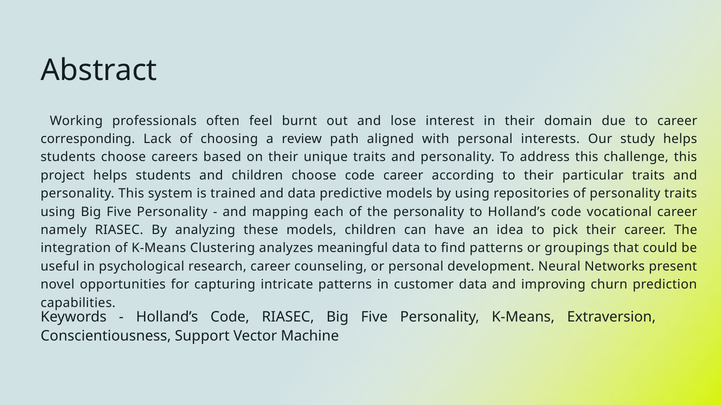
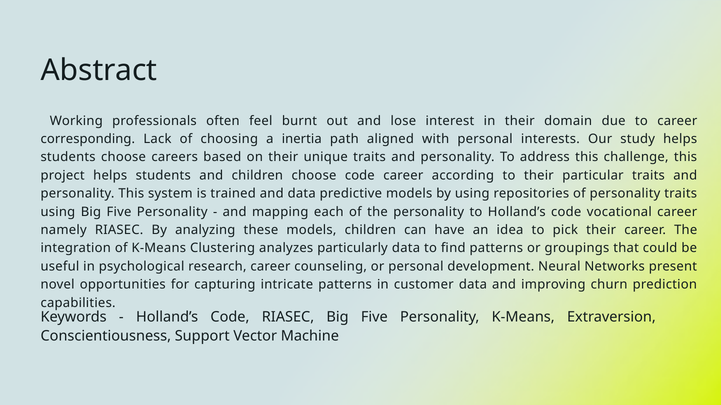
review: review -> inertia
meaningful: meaningful -> particularly
